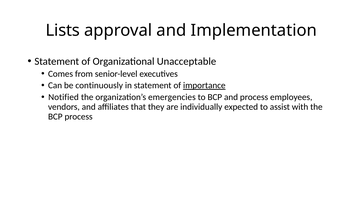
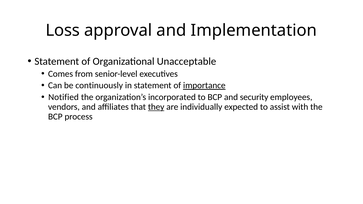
Lists: Lists -> Loss
emergencies: emergencies -> incorporated
and process: process -> security
they underline: none -> present
